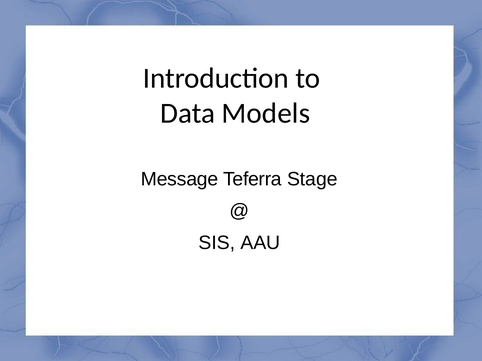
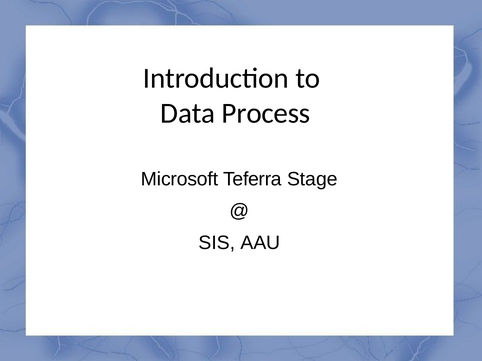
Models: Models -> Process
Message: Message -> Microsoft
